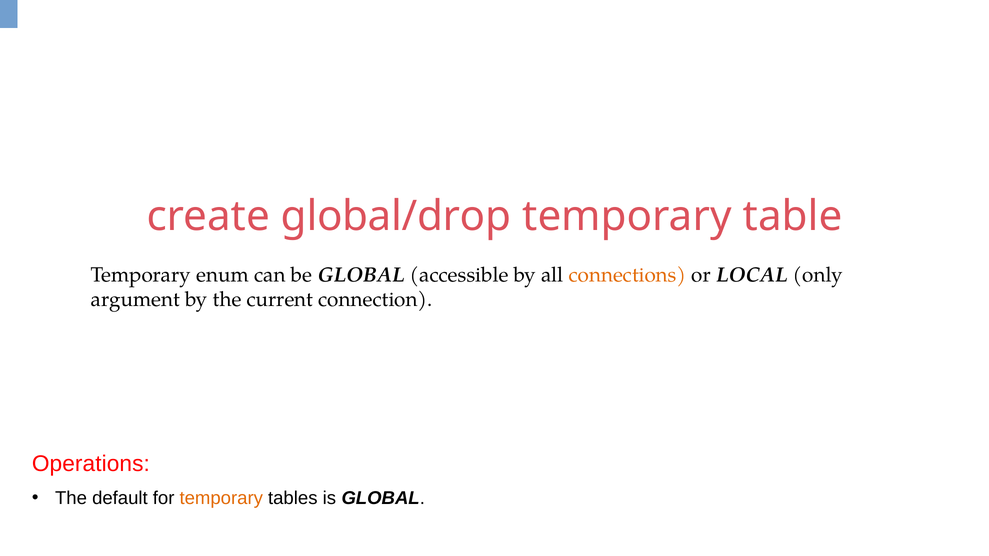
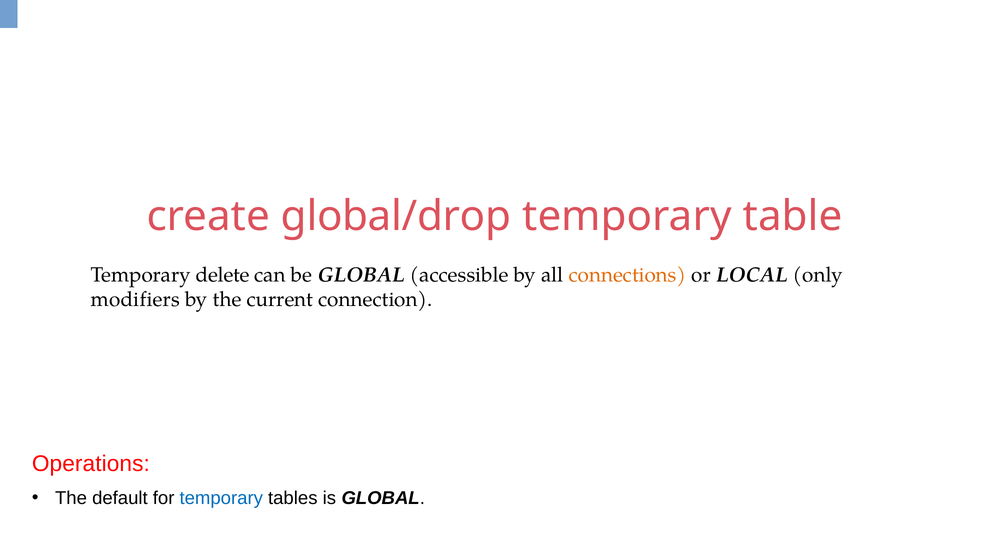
enum: enum -> delete
argument: argument -> modifiers
temporary at (221, 498) colour: orange -> blue
